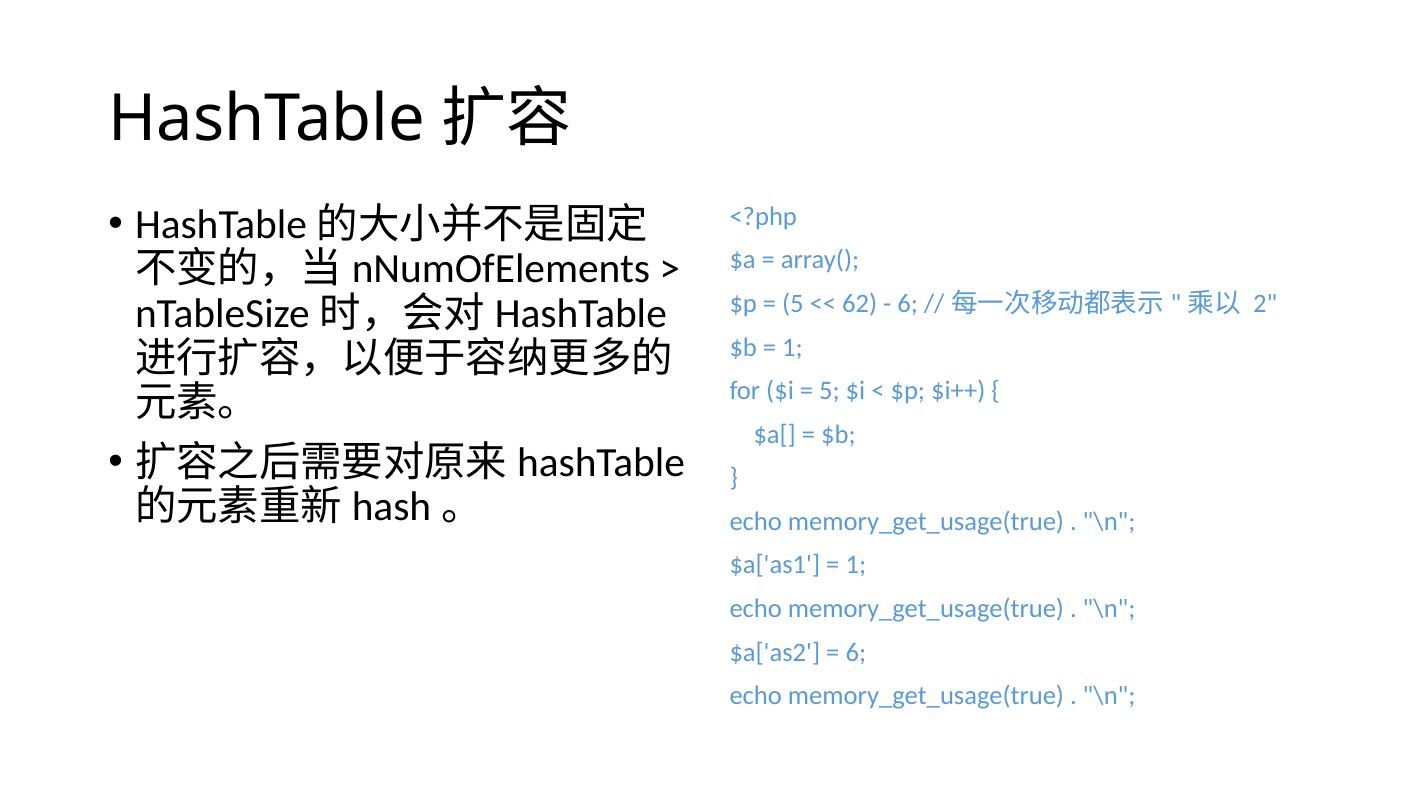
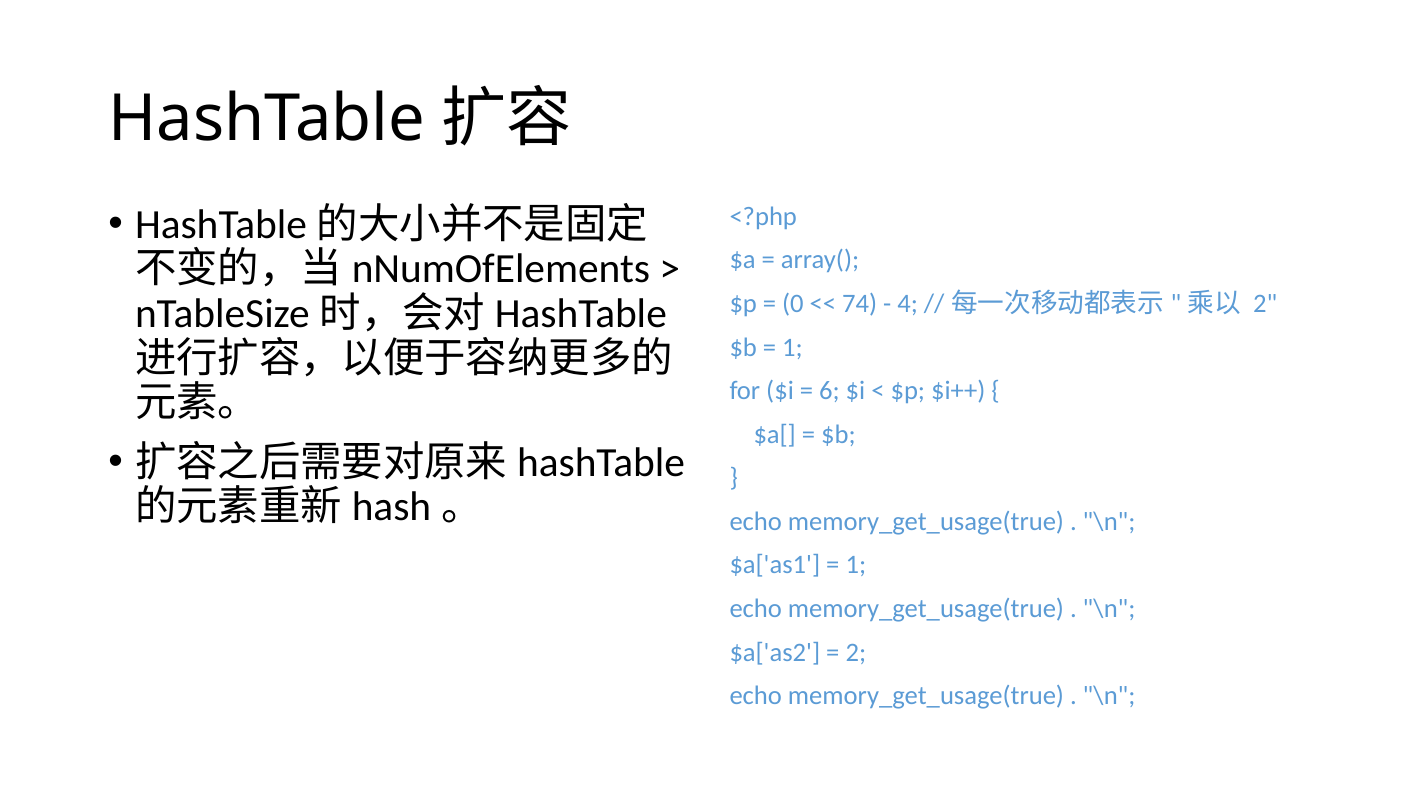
5 at (793, 304): 5 -> 0
62: 62 -> 74
6 at (908, 304): 6 -> 4
5 at (829, 391): 5 -> 6
6 at (856, 652): 6 -> 2
